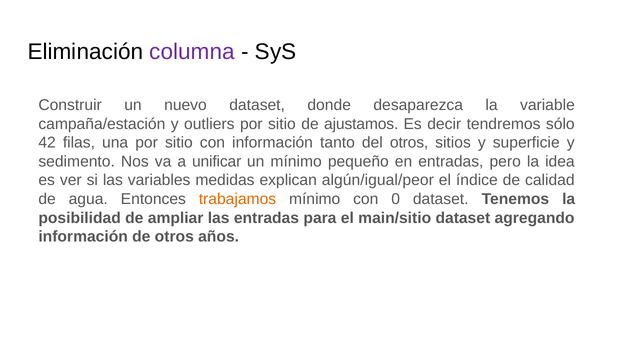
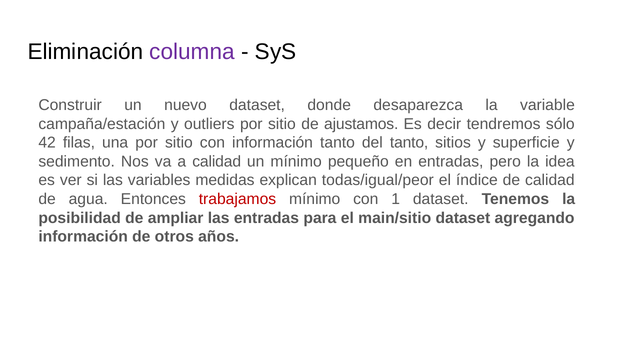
del otros: otros -> tanto
a unificar: unificar -> calidad
algún/igual/peor: algún/igual/peor -> todas/igual/peor
trabajamos colour: orange -> red
0: 0 -> 1
